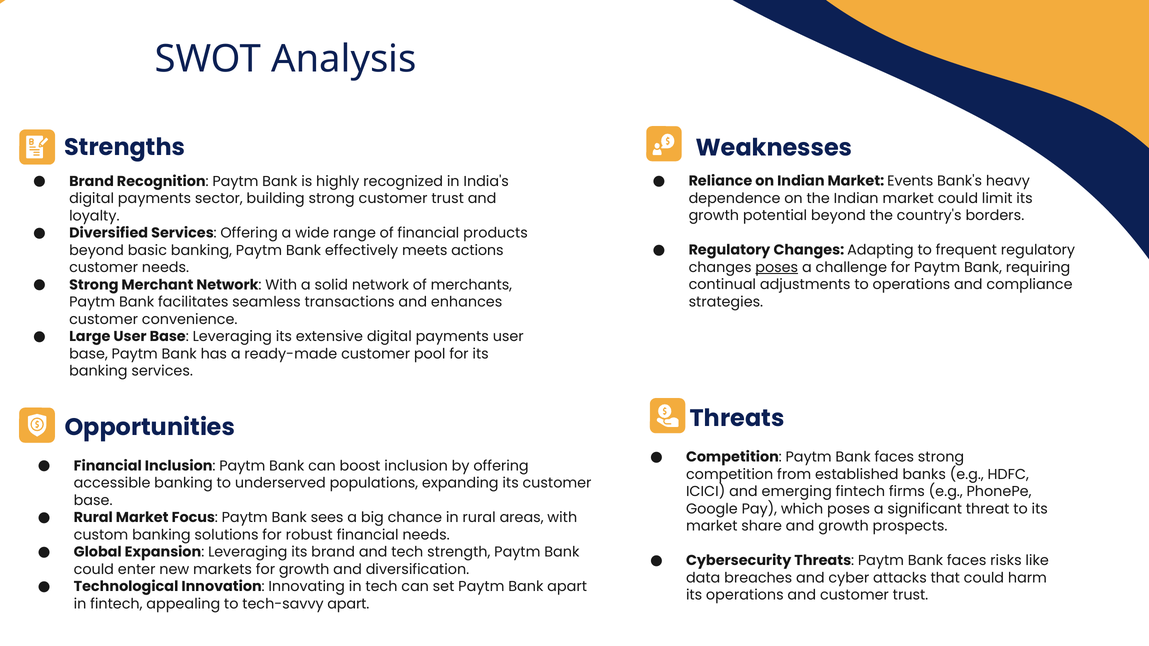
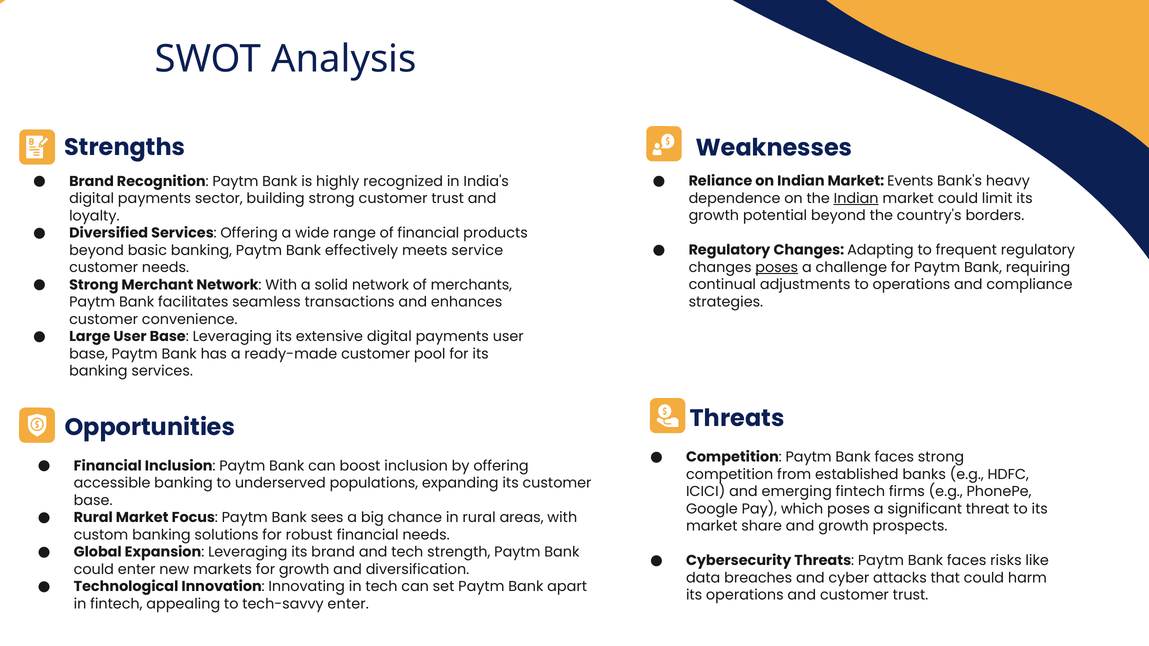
Indian at (856, 198) underline: none -> present
actions: actions -> service
tech-savvy apart: apart -> enter
